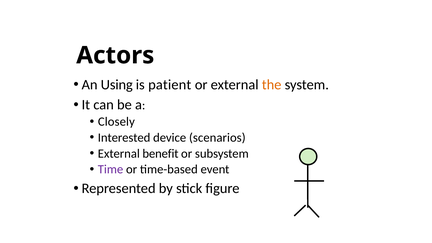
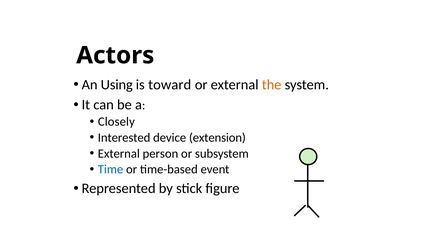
patient: patient -> toward
scenarios: scenarios -> extension
benefit: benefit -> person
Time colour: purple -> blue
